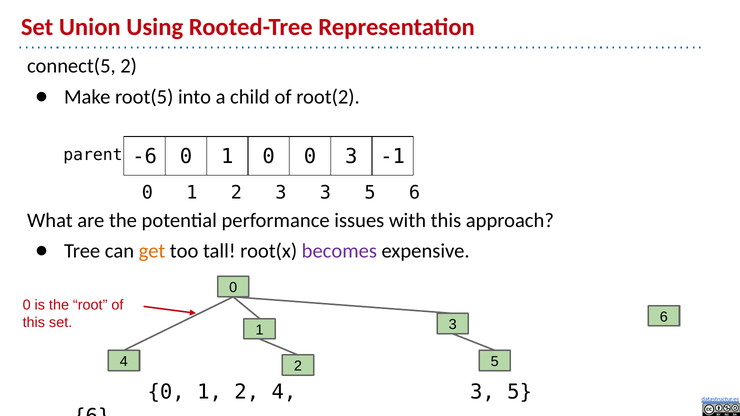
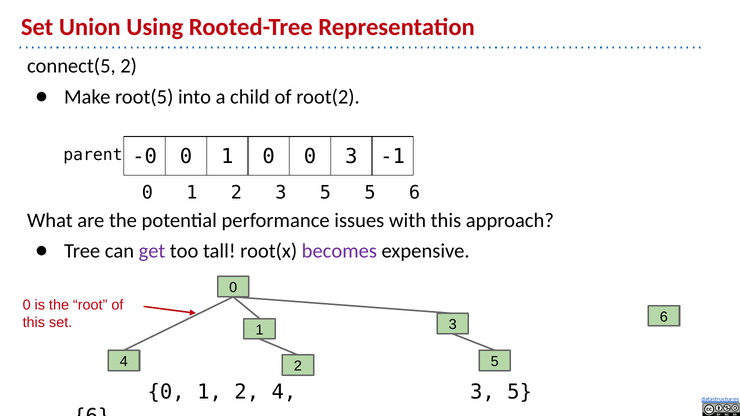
-6: -6 -> -0
2 3 3: 3 -> 5
get colour: orange -> purple
